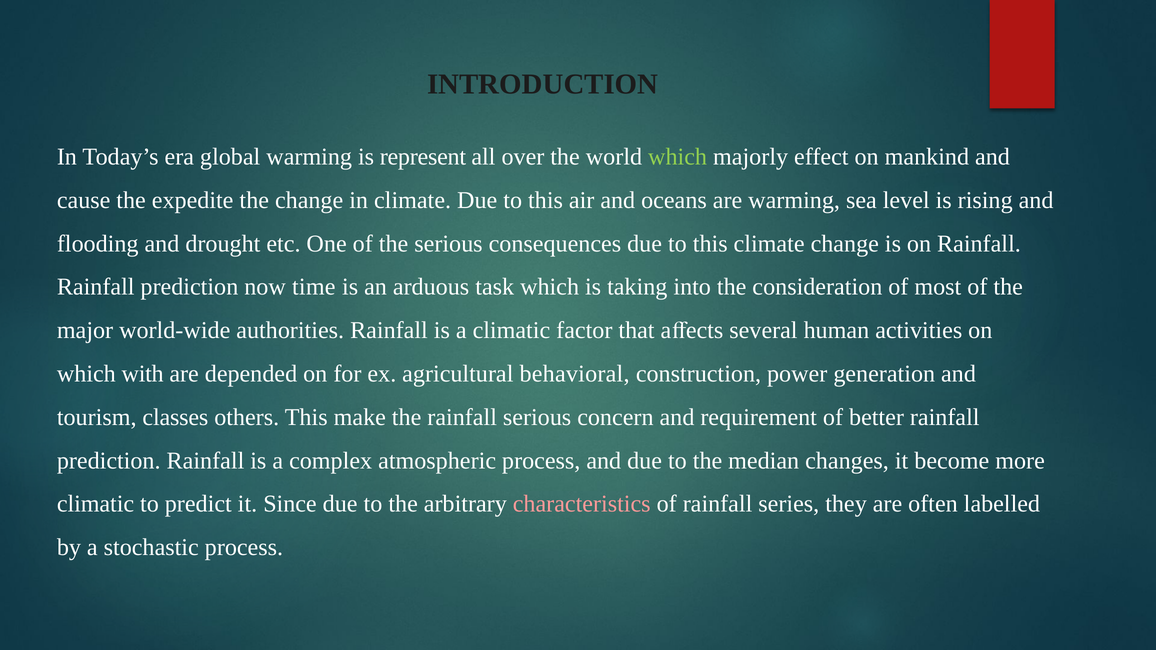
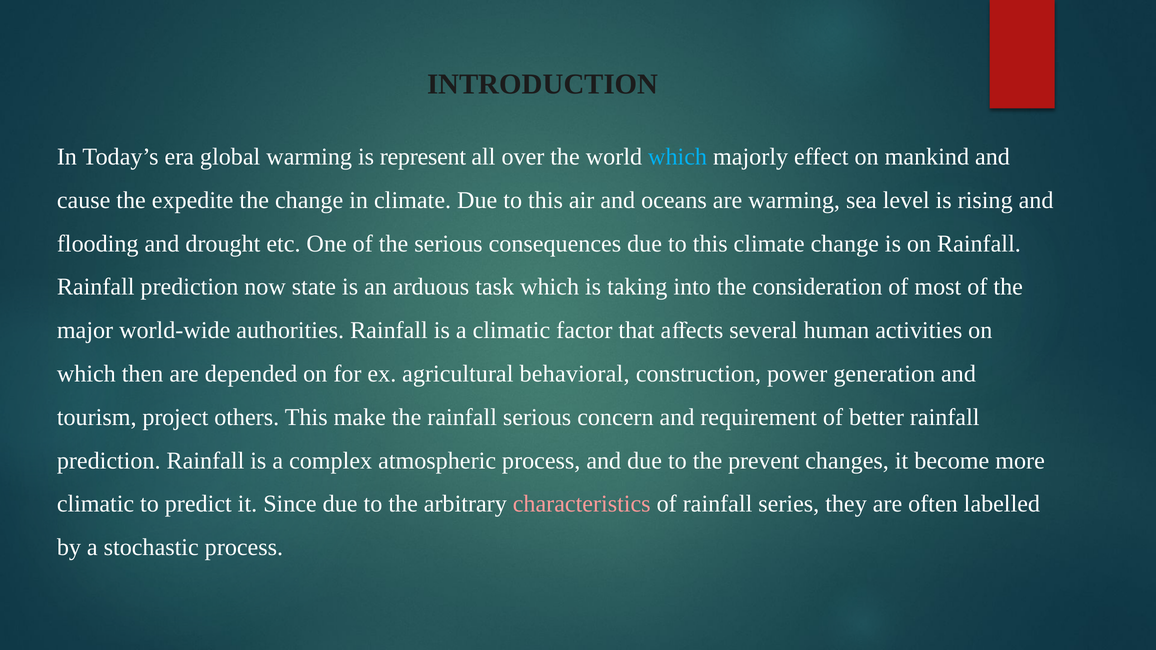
which at (678, 157) colour: light green -> light blue
time: time -> state
with: with -> then
classes: classes -> project
median: median -> prevent
